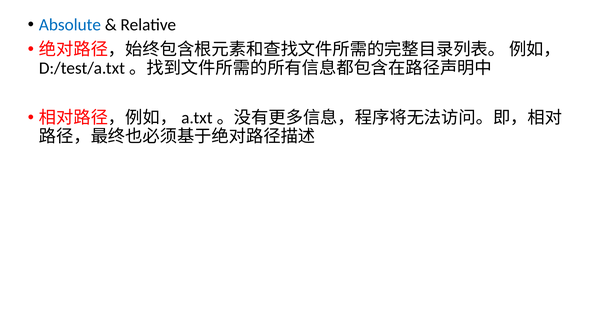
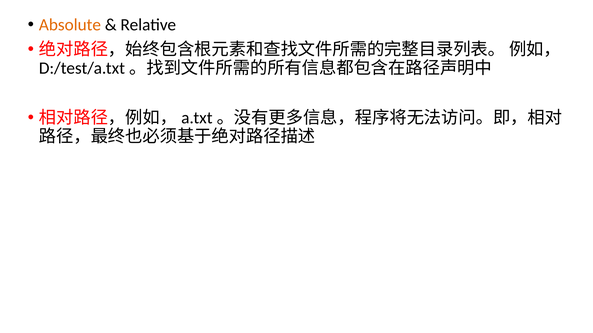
Absolute colour: blue -> orange
